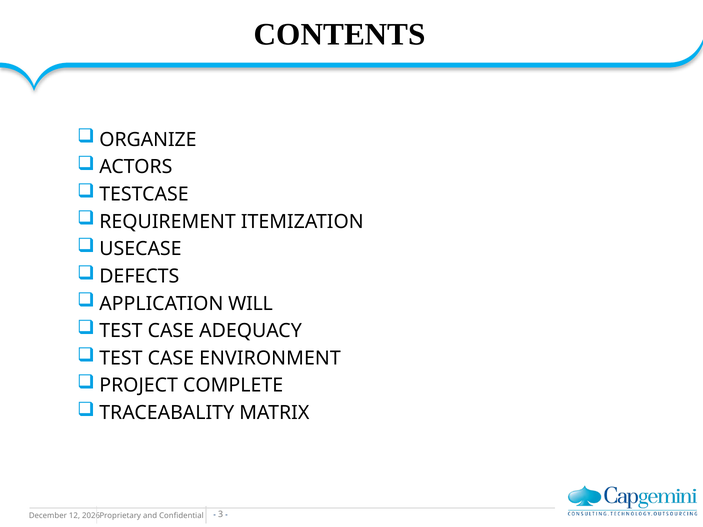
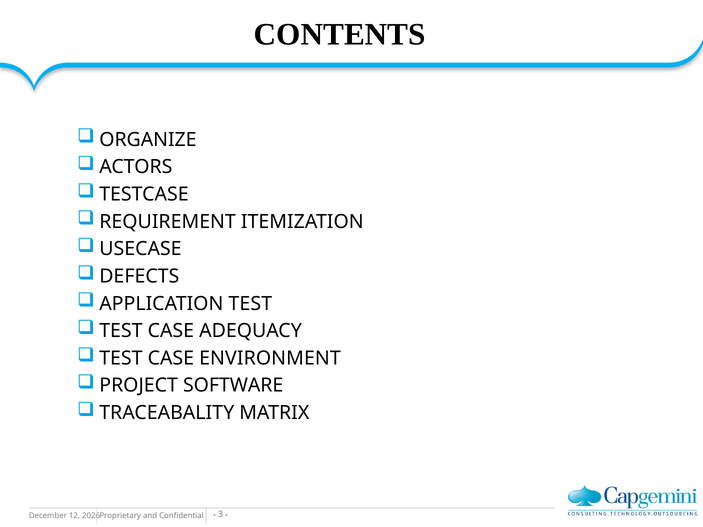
APPLICATION WILL: WILL -> TEST
COMPLETE: COMPLETE -> SOFTWARE
